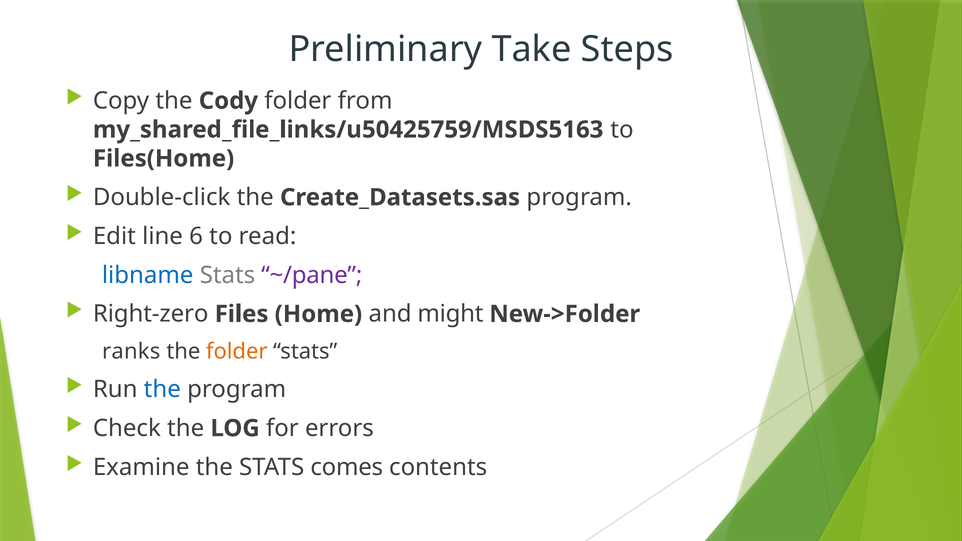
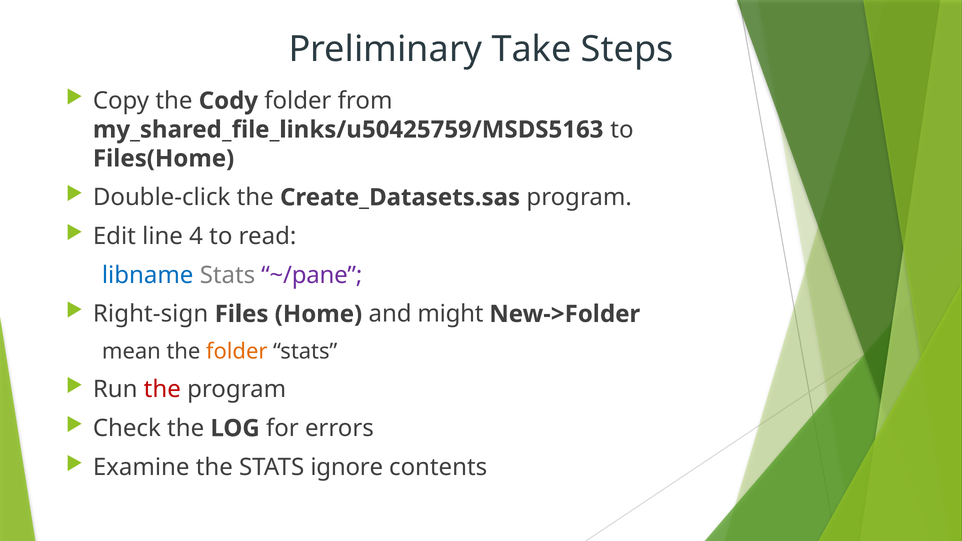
6: 6 -> 4
Right-zero: Right-zero -> Right-sign
ranks: ranks -> mean
the at (162, 390) colour: blue -> red
comes: comes -> ignore
